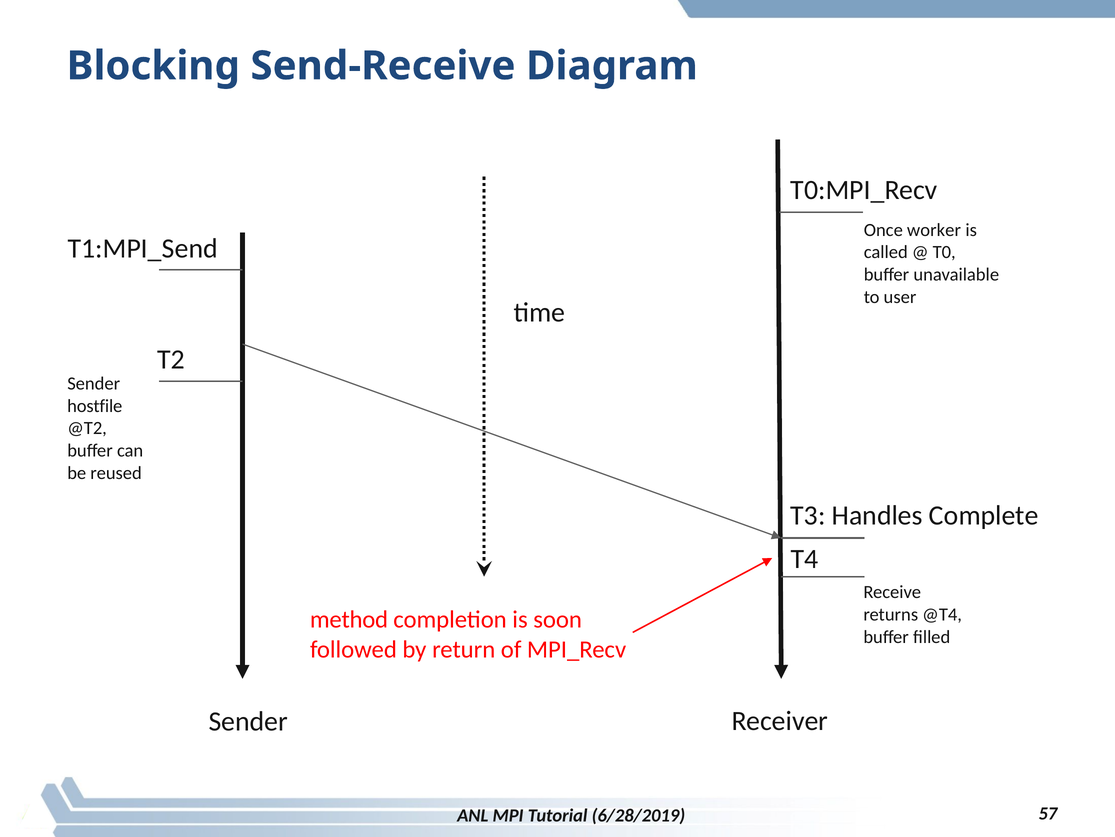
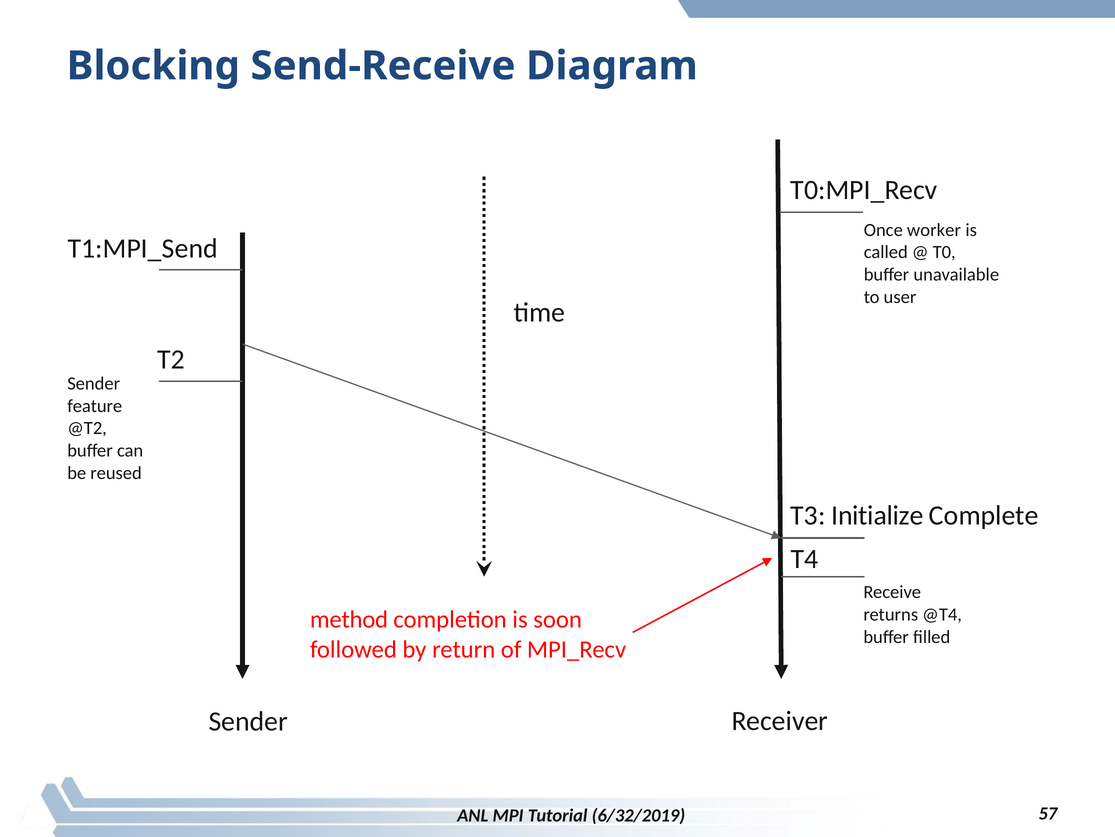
hostfile: hostfile -> feature
Handles: Handles -> Initialize
6/28/2019: 6/28/2019 -> 6/32/2019
